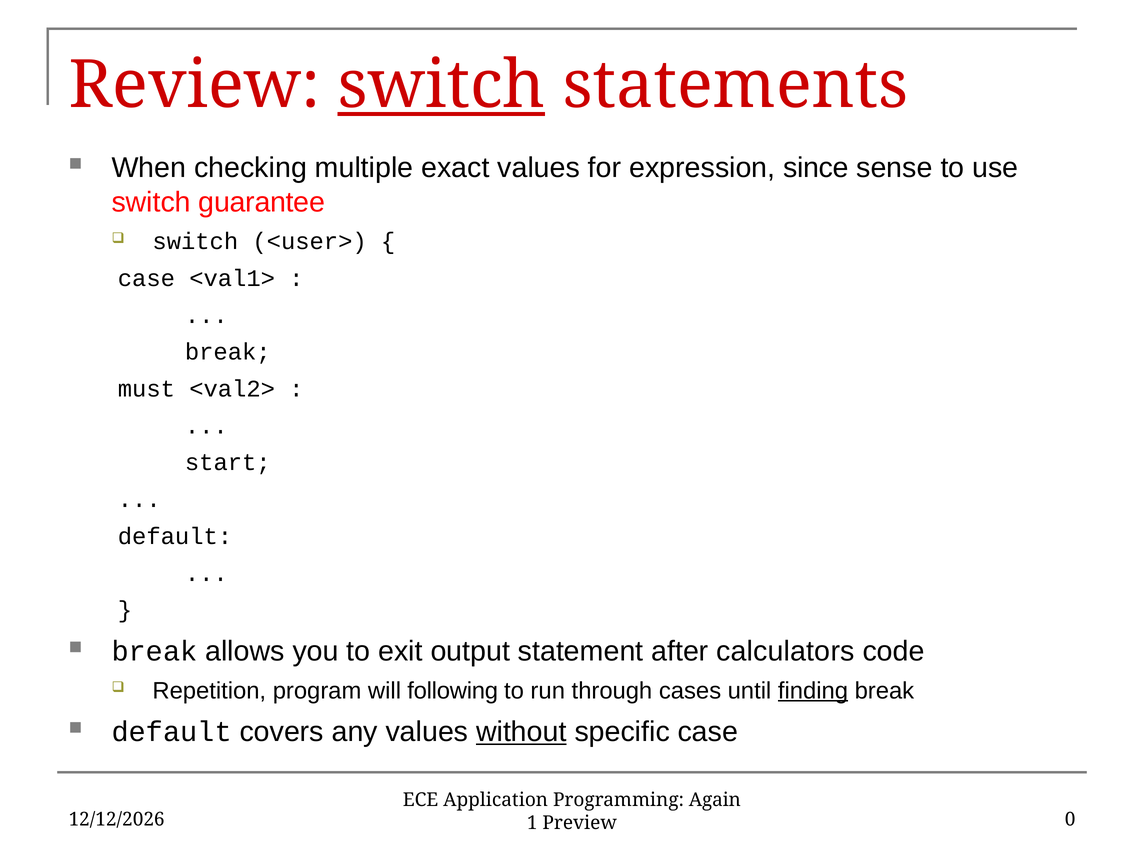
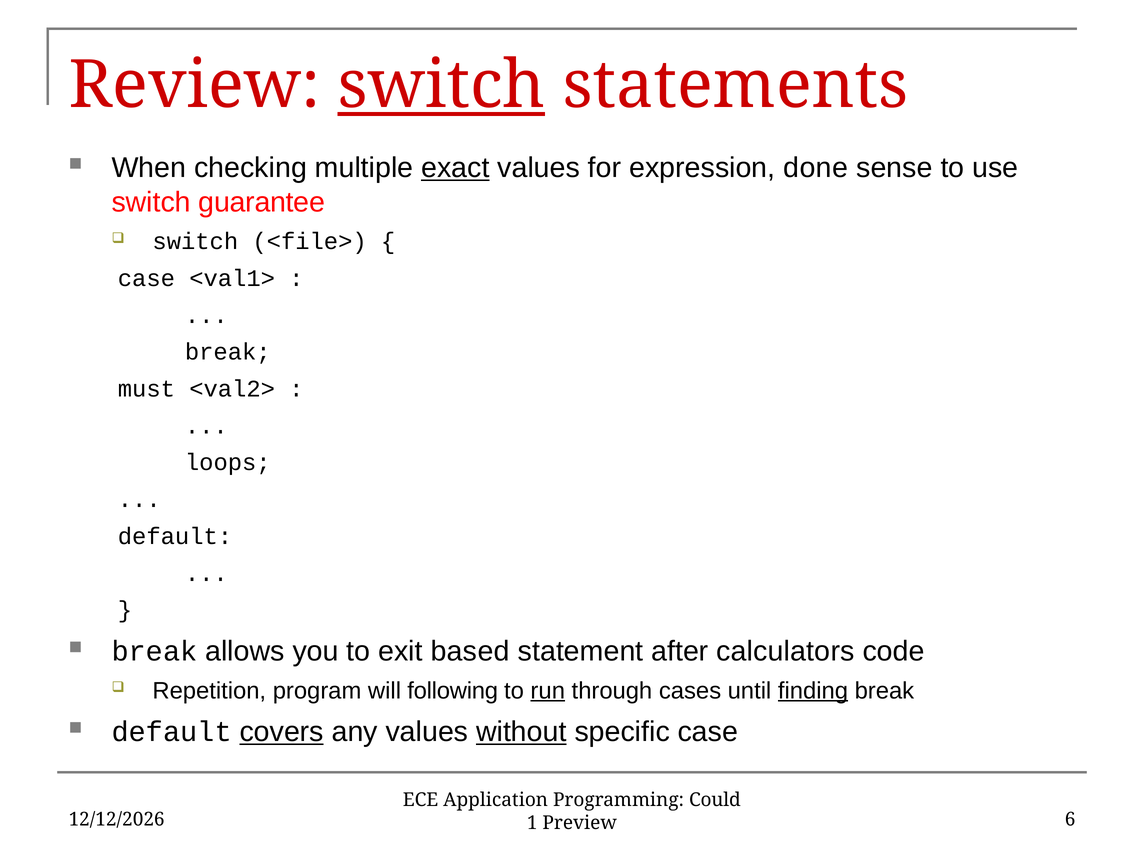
exact underline: none -> present
since: since -> done
<user>: <user> -> <file>
start: start -> loops
output: output -> based
run underline: none -> present
covers underline: none -> present
Again: Again -> Could
0: 0 -> 6
